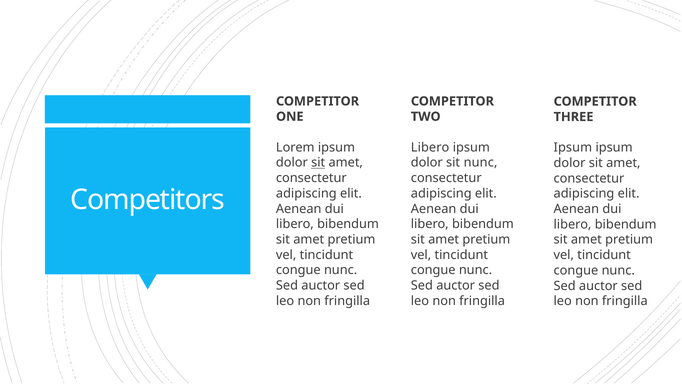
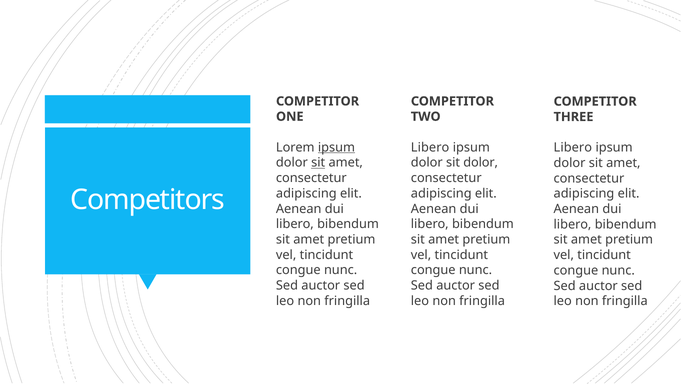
ipsum at (336, 147) underline: none -> present
Ipsum at (573, 147): Ipsum -> Libero
sit nunc: nunc -> dolor
